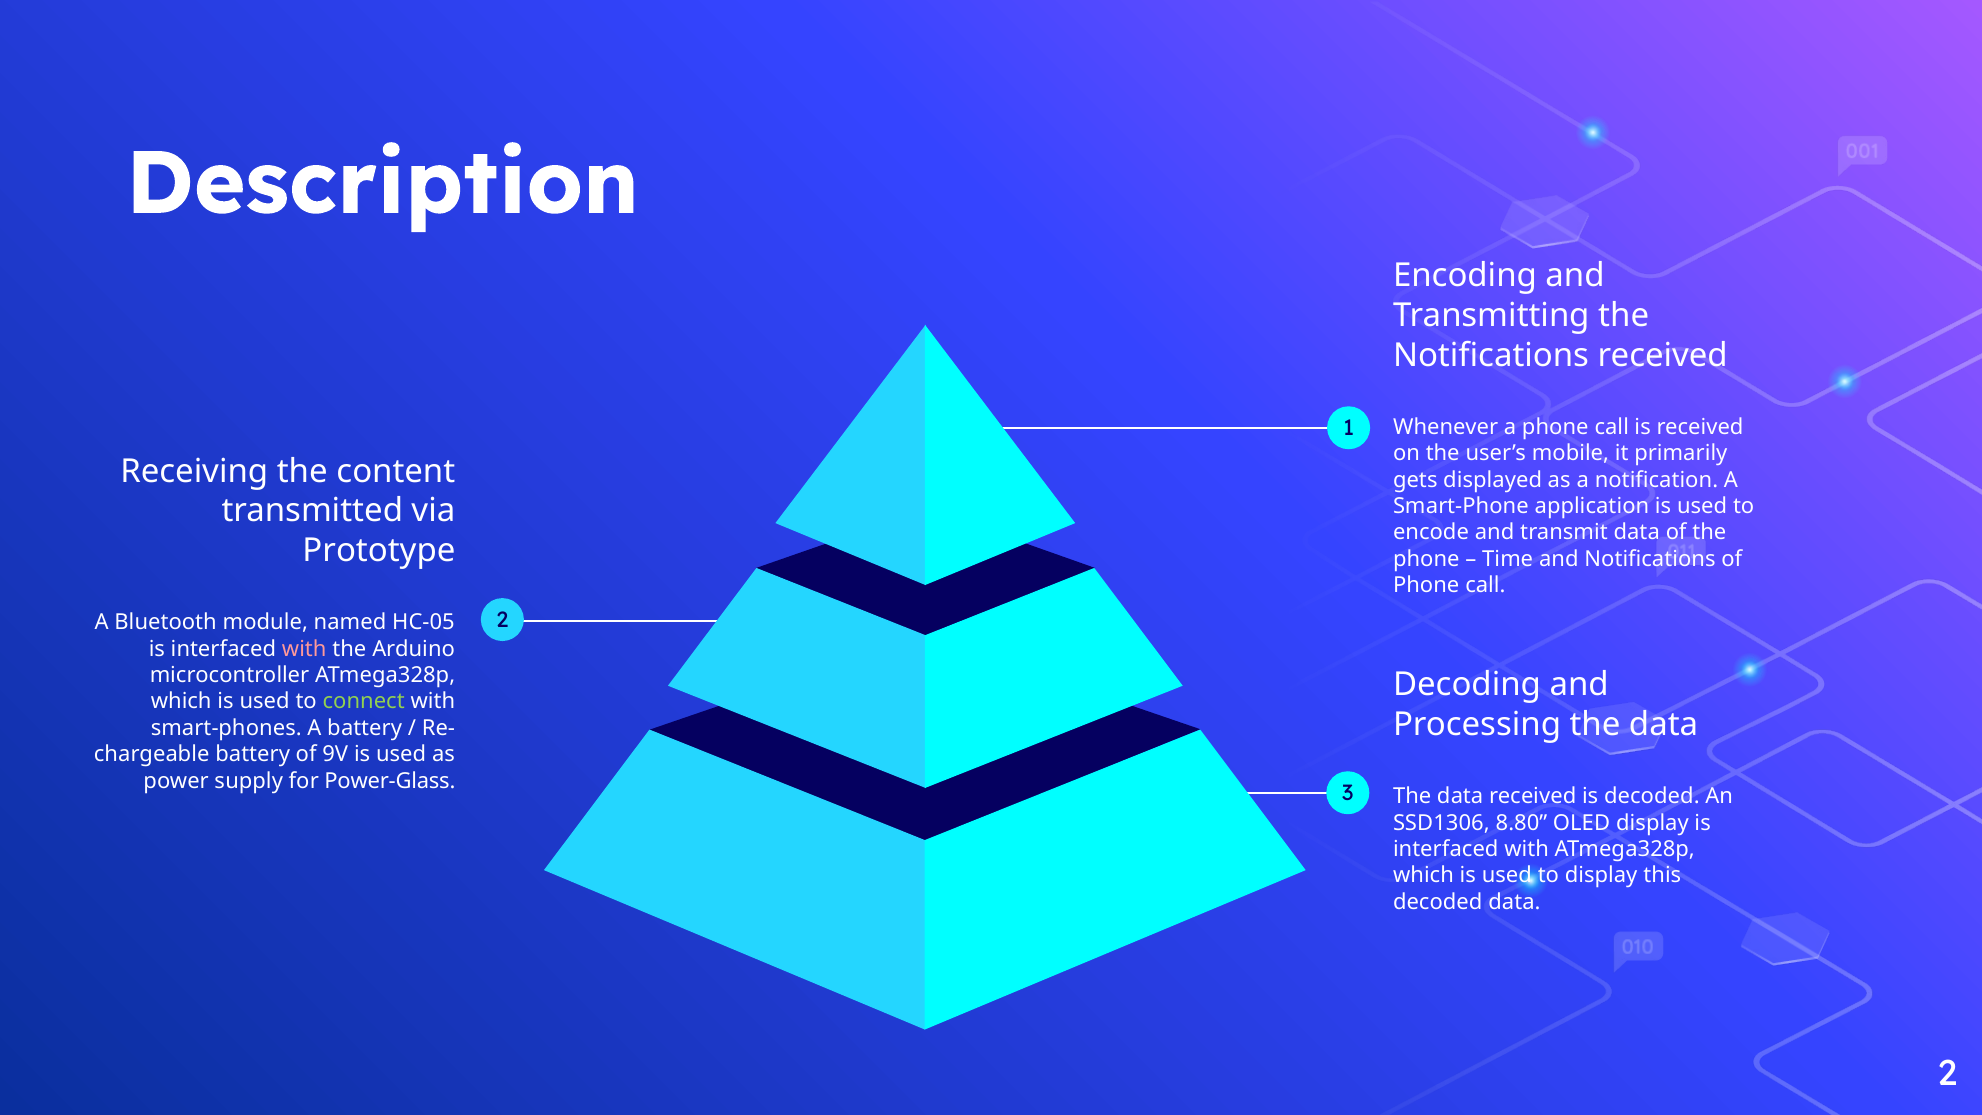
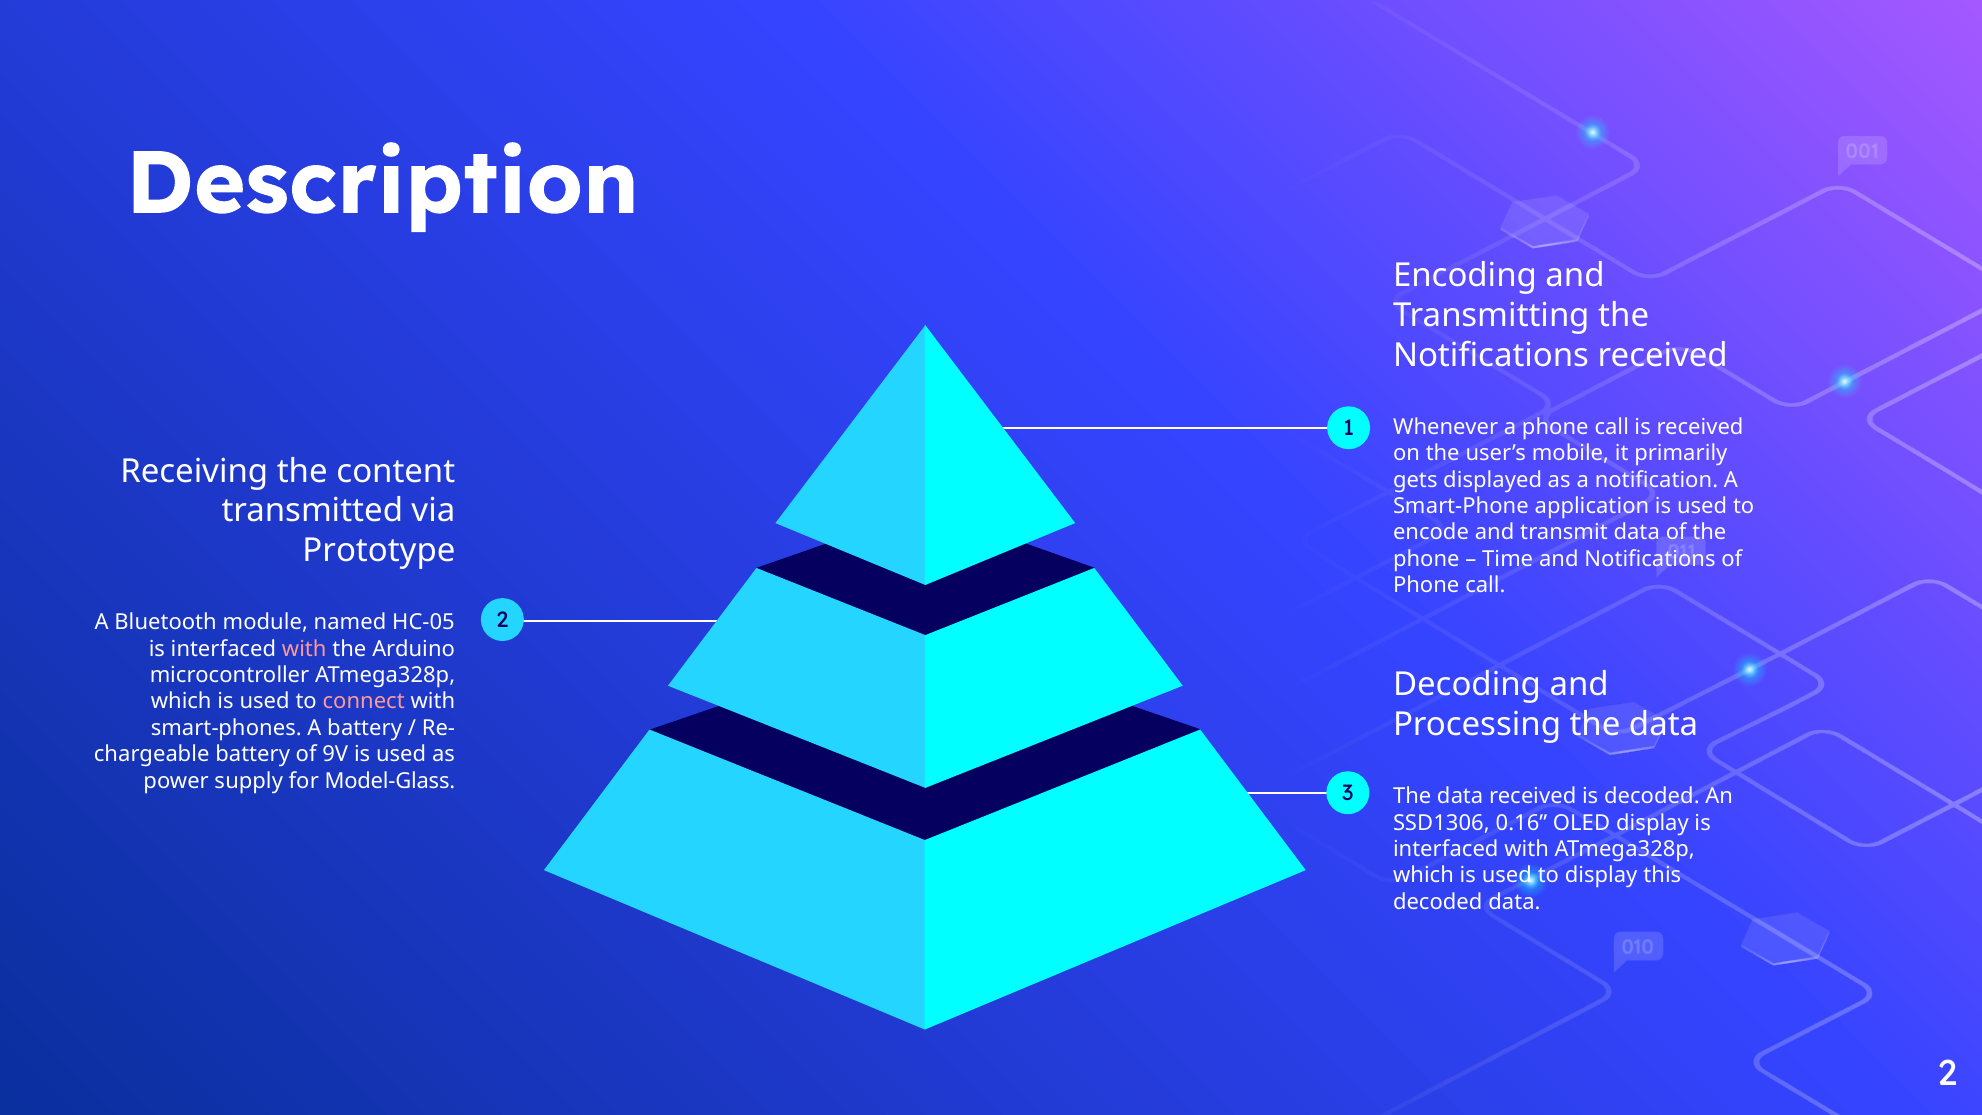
connect colour: light green -> pink
Power-Glass: Power-Glass -> Model-Glass
8.80: 8.80 -> 0.16
